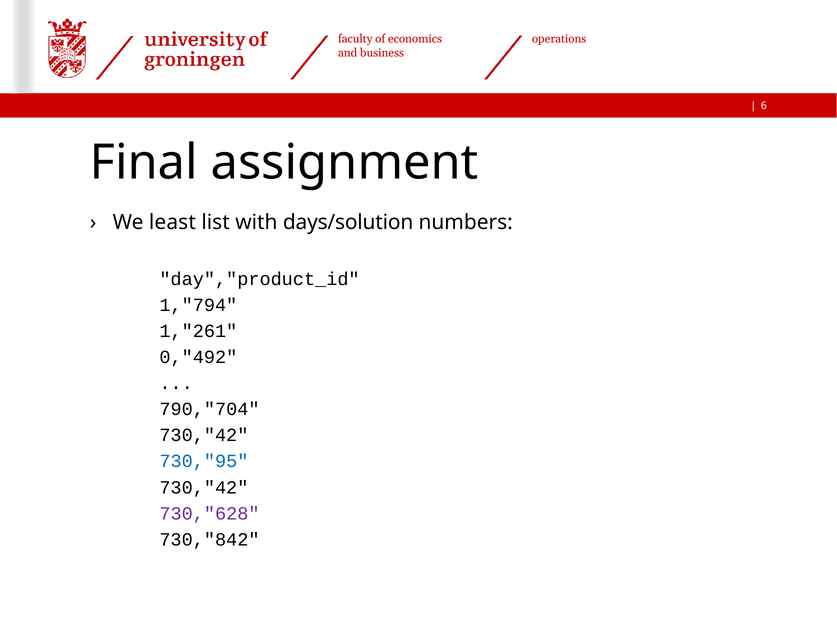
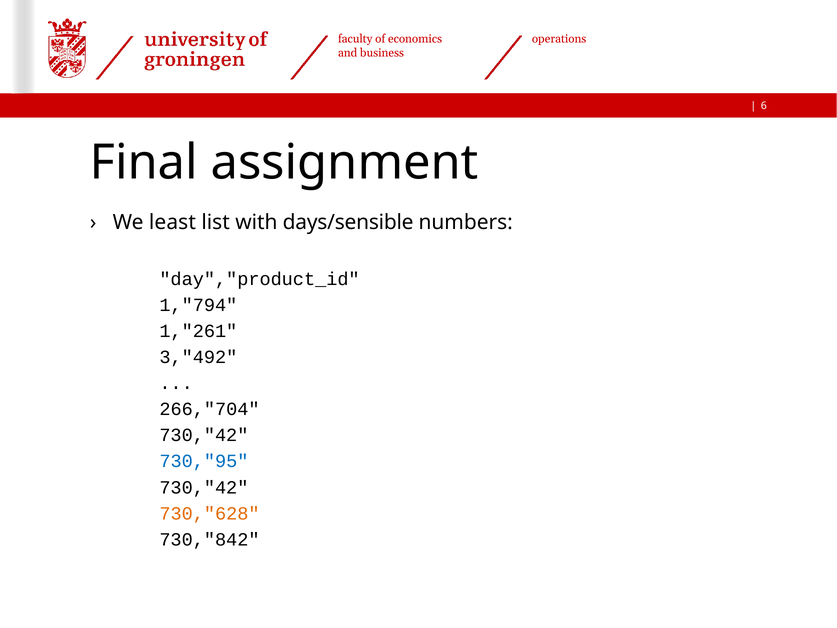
days/solution: days/solution -> days/sensible
0,"492: 0,"492 -> 3,"492
790,"704: 790,"704 -> 266,"704
730,"628 colour: purple -> orange
